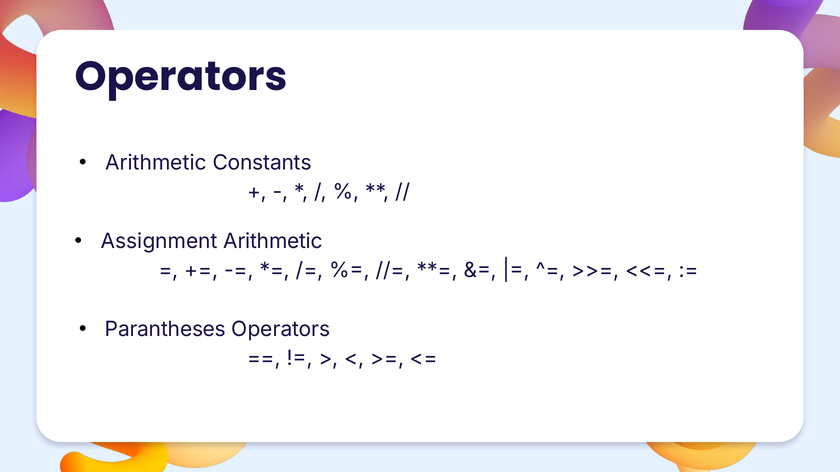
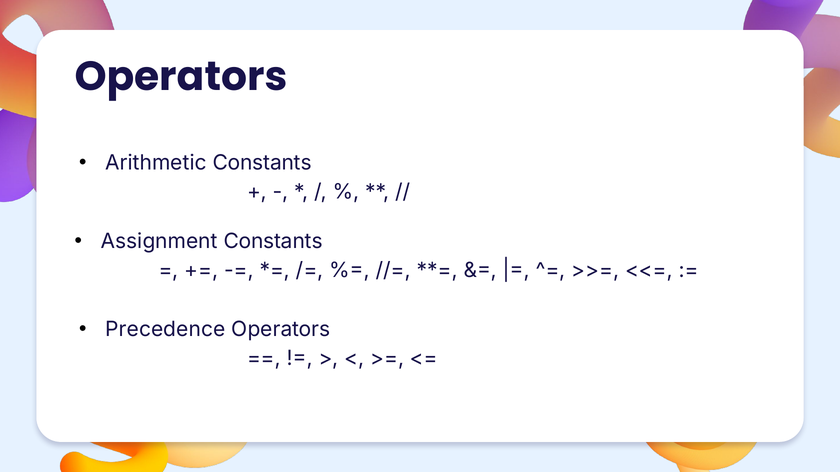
Assignment Arithmetic: Arithmetic -> Constants
Parantheses: Parantheses -> Precedence
